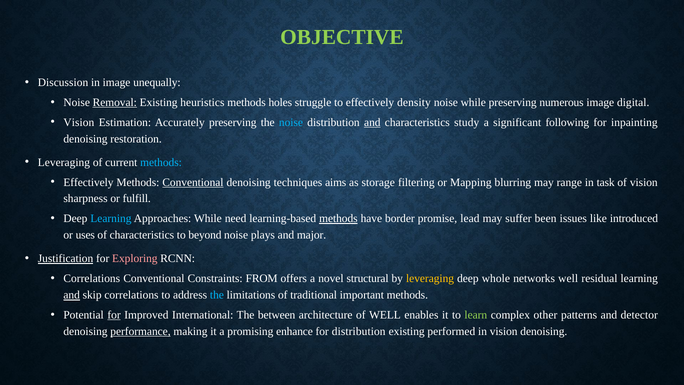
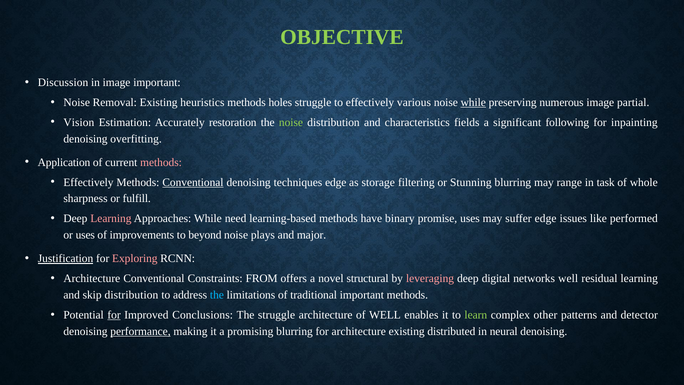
image unequally: unequally -> important
Removal underline: present -> none
density: density -> various
while at (473, 102) underline: none -> present
digital: digital -> partial
Accurately preserving: preserving -> restoration
noise at (291, 122) colour: light blue -> light green
and at (372, 122) underline: present -> none
study: study -> fields
restoration: restoration -> overfitting
Leveraging at (64, 162): Leveraging -> Application
methods at (161, 162) colour: light blue -> pink
techniques aims: aims -> edge
Mapping: Mapping -> Stunning
of vision: vision -> whole
Learning at (111, 219) colour: light blue -> pink
methods at (338, 219) underline: present -> none
border: border -> binary
promise lead: lead -> uses
suffer been: been -> edge
introduced: introduced -> performed
of characteristics: characteristics -> improvements
Correlations at (92, 278): Correlations -> Architecture
leveraging at (430, 278) colour: yellow -> pink
whole: whole -> digital
and at (72, 295) underline: present -> none
skip correlations: correlations -> distribution
International: International -> Conclusions
The between: between -> struggle
promising enhance: enhance -> blurring
for distribution: distribution -> architecture
performed: performed -> distributed
in vision: vision -> neural
